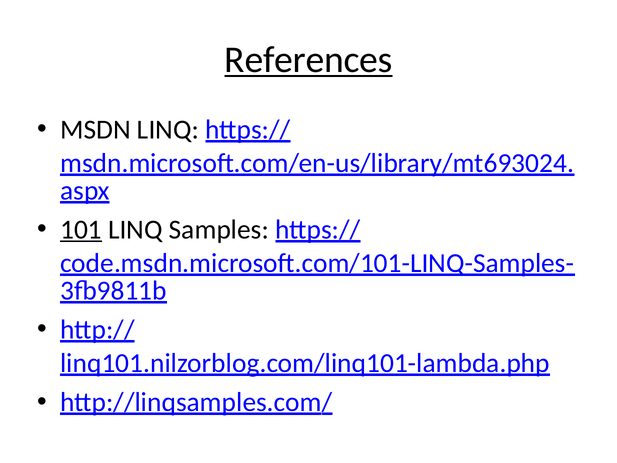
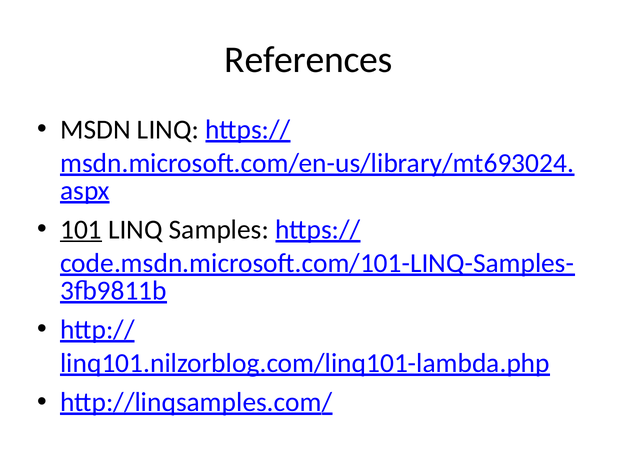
References underline: present -> none
